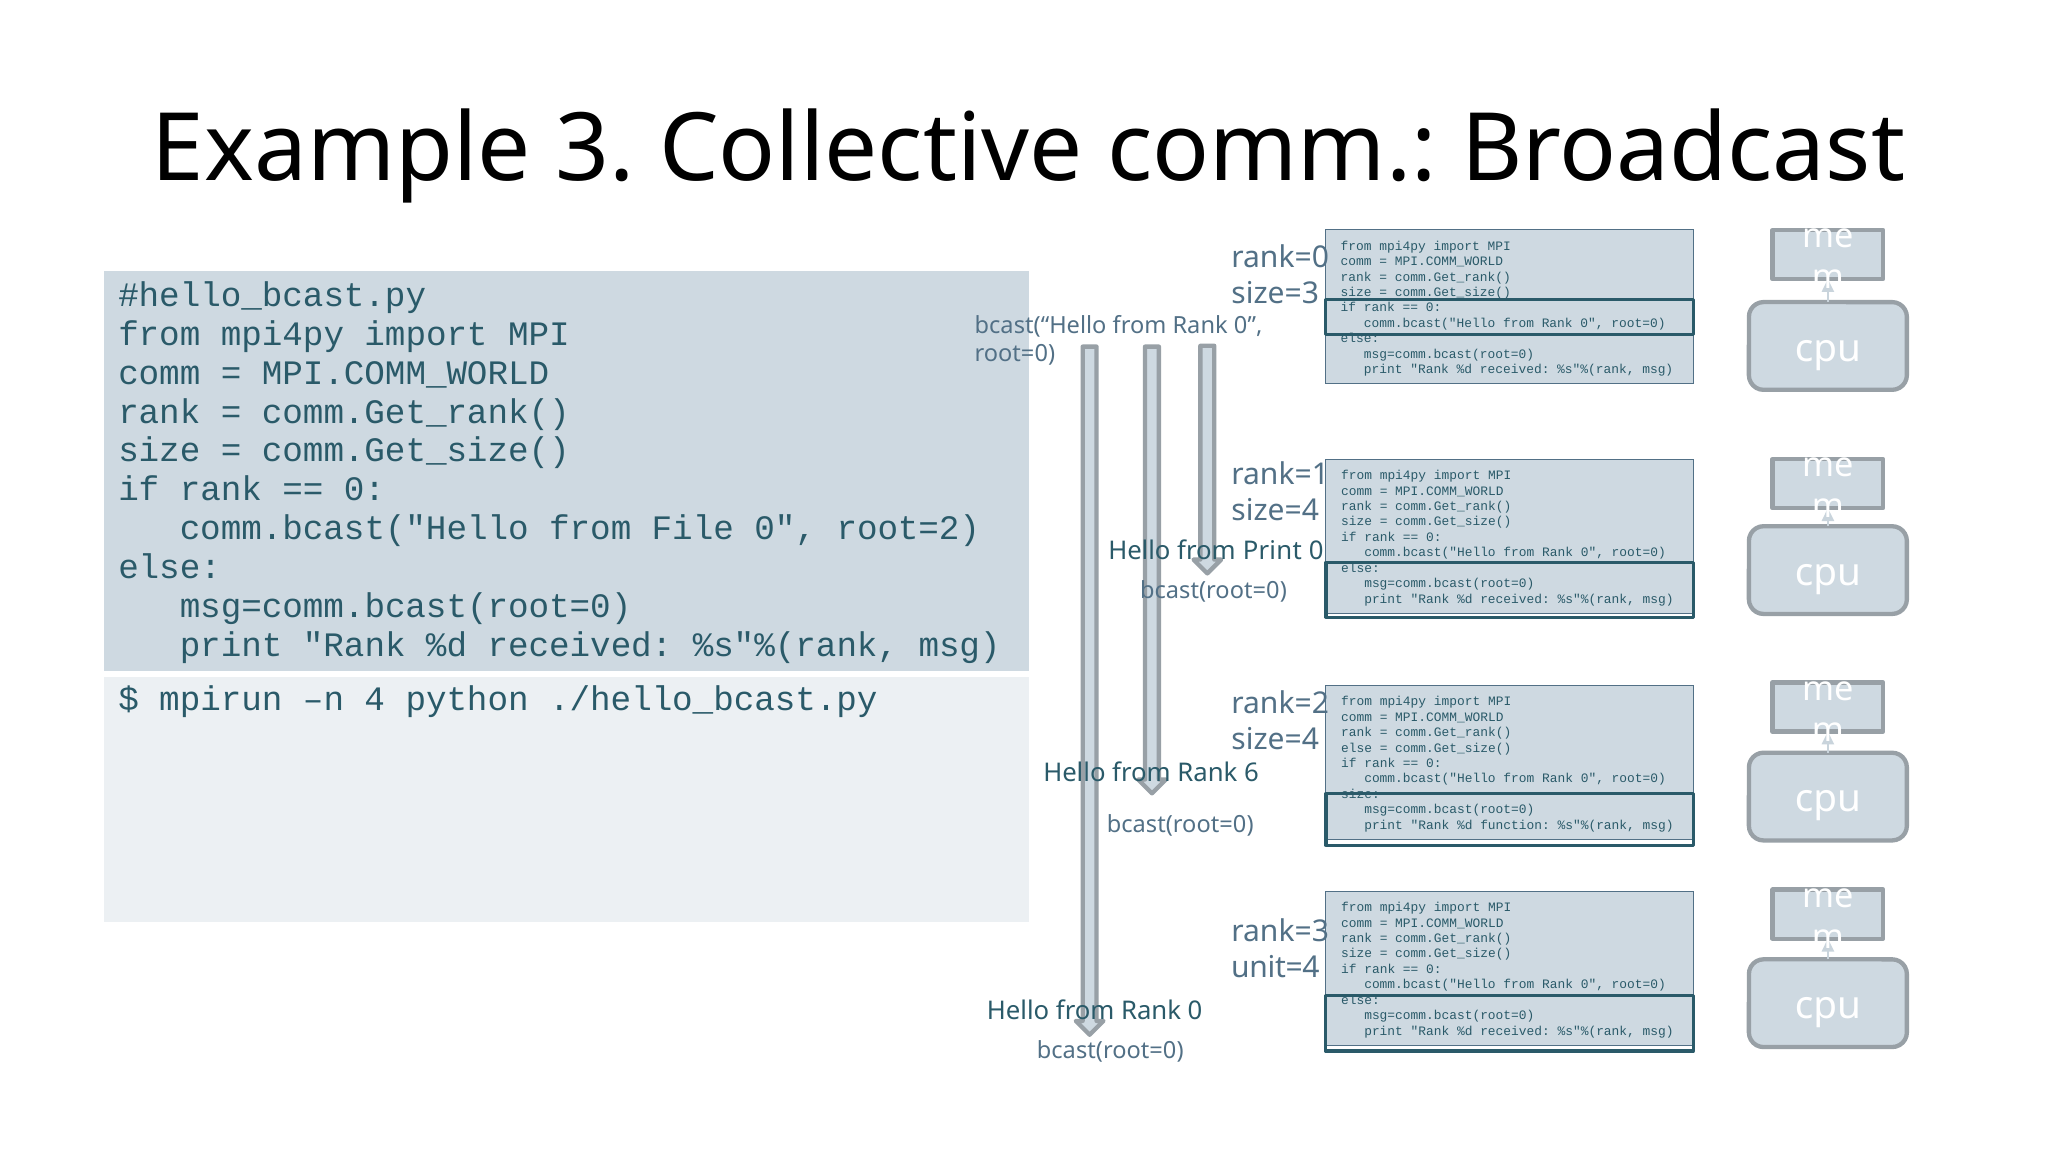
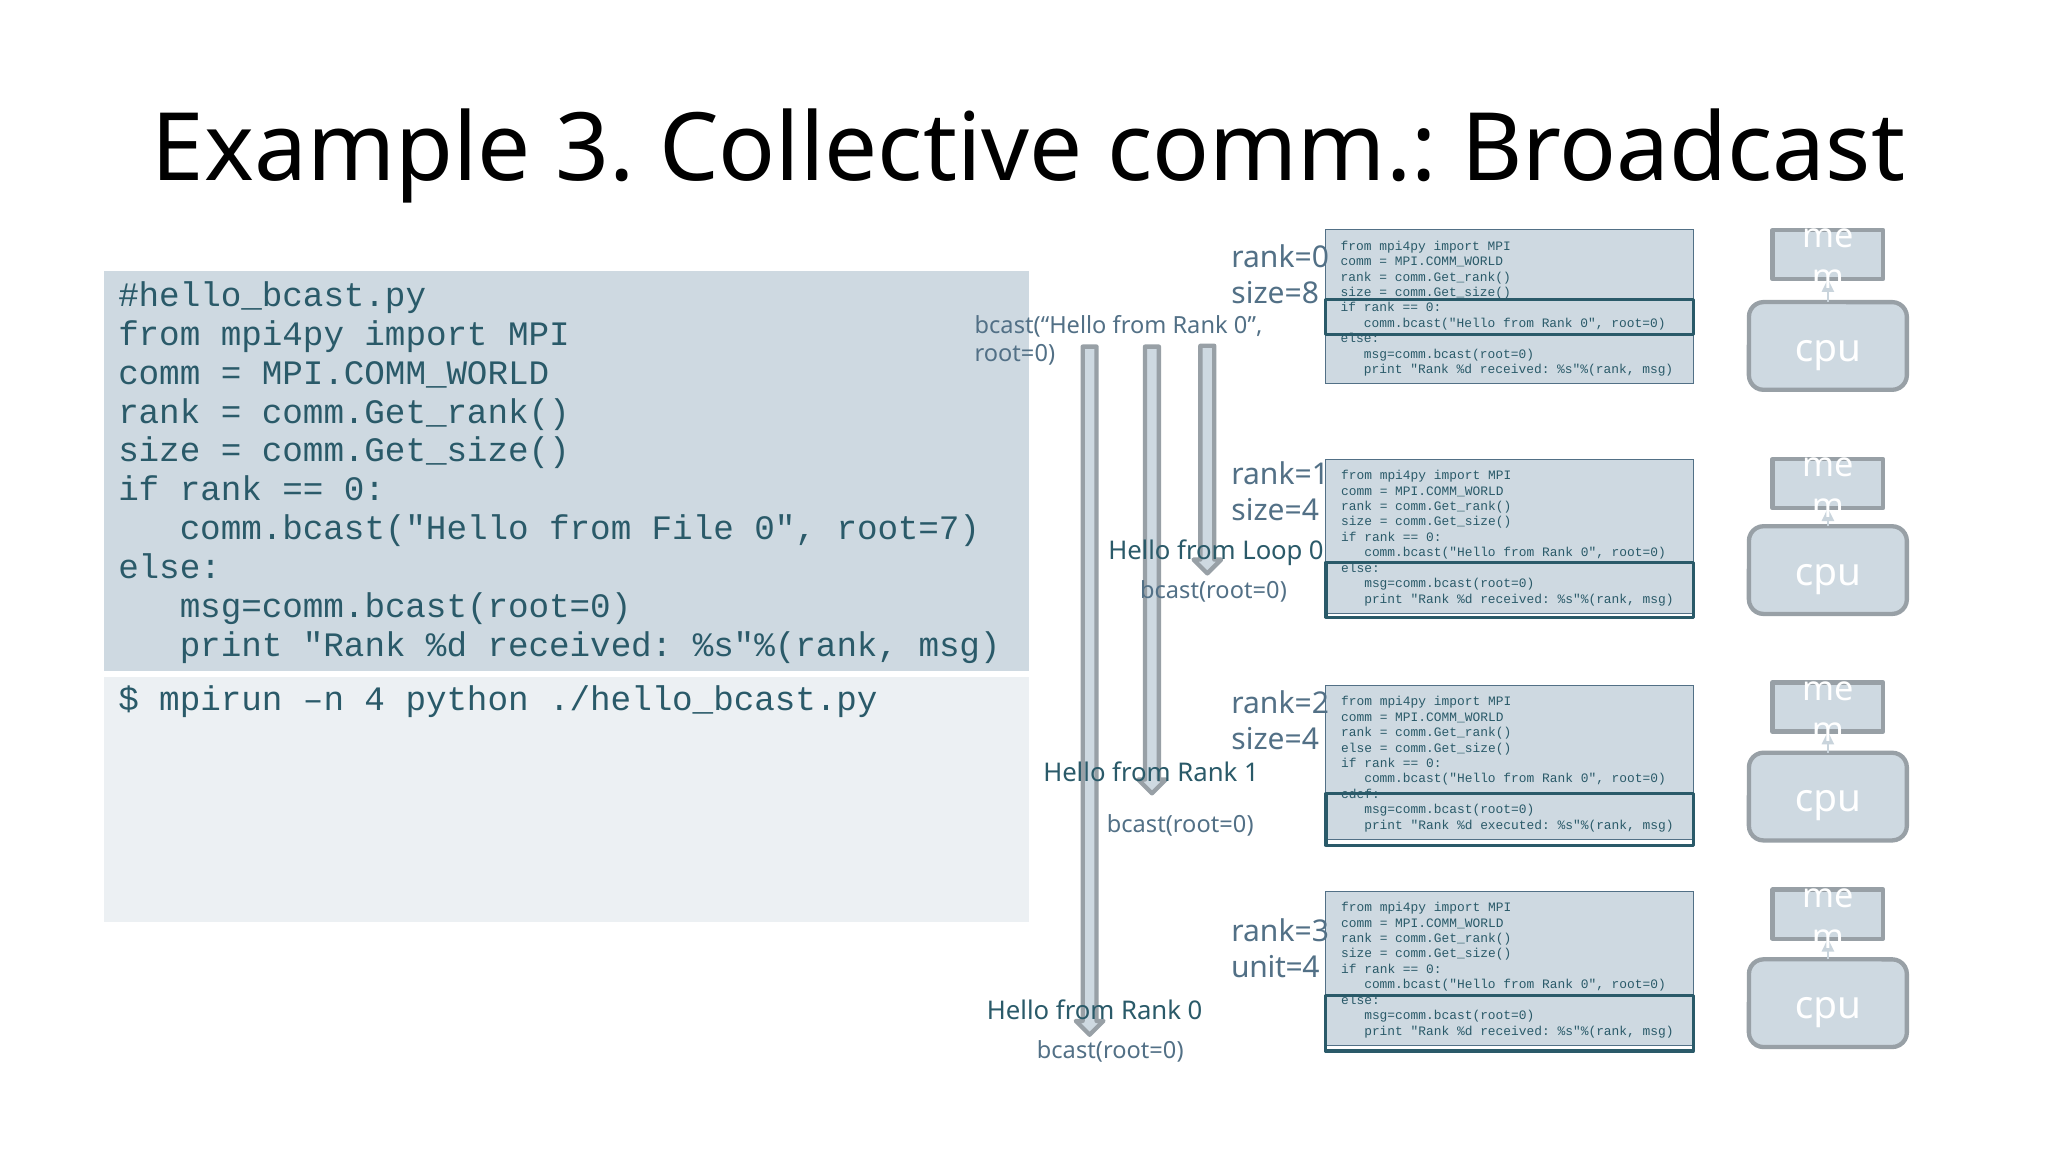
size=3: size=3 -> size=8
root=2: root=2 -> root=7
from Print: Print -> Loop
6: 6 -> 1
size at (1360, 794): size -> cdef
function: function -> executed
